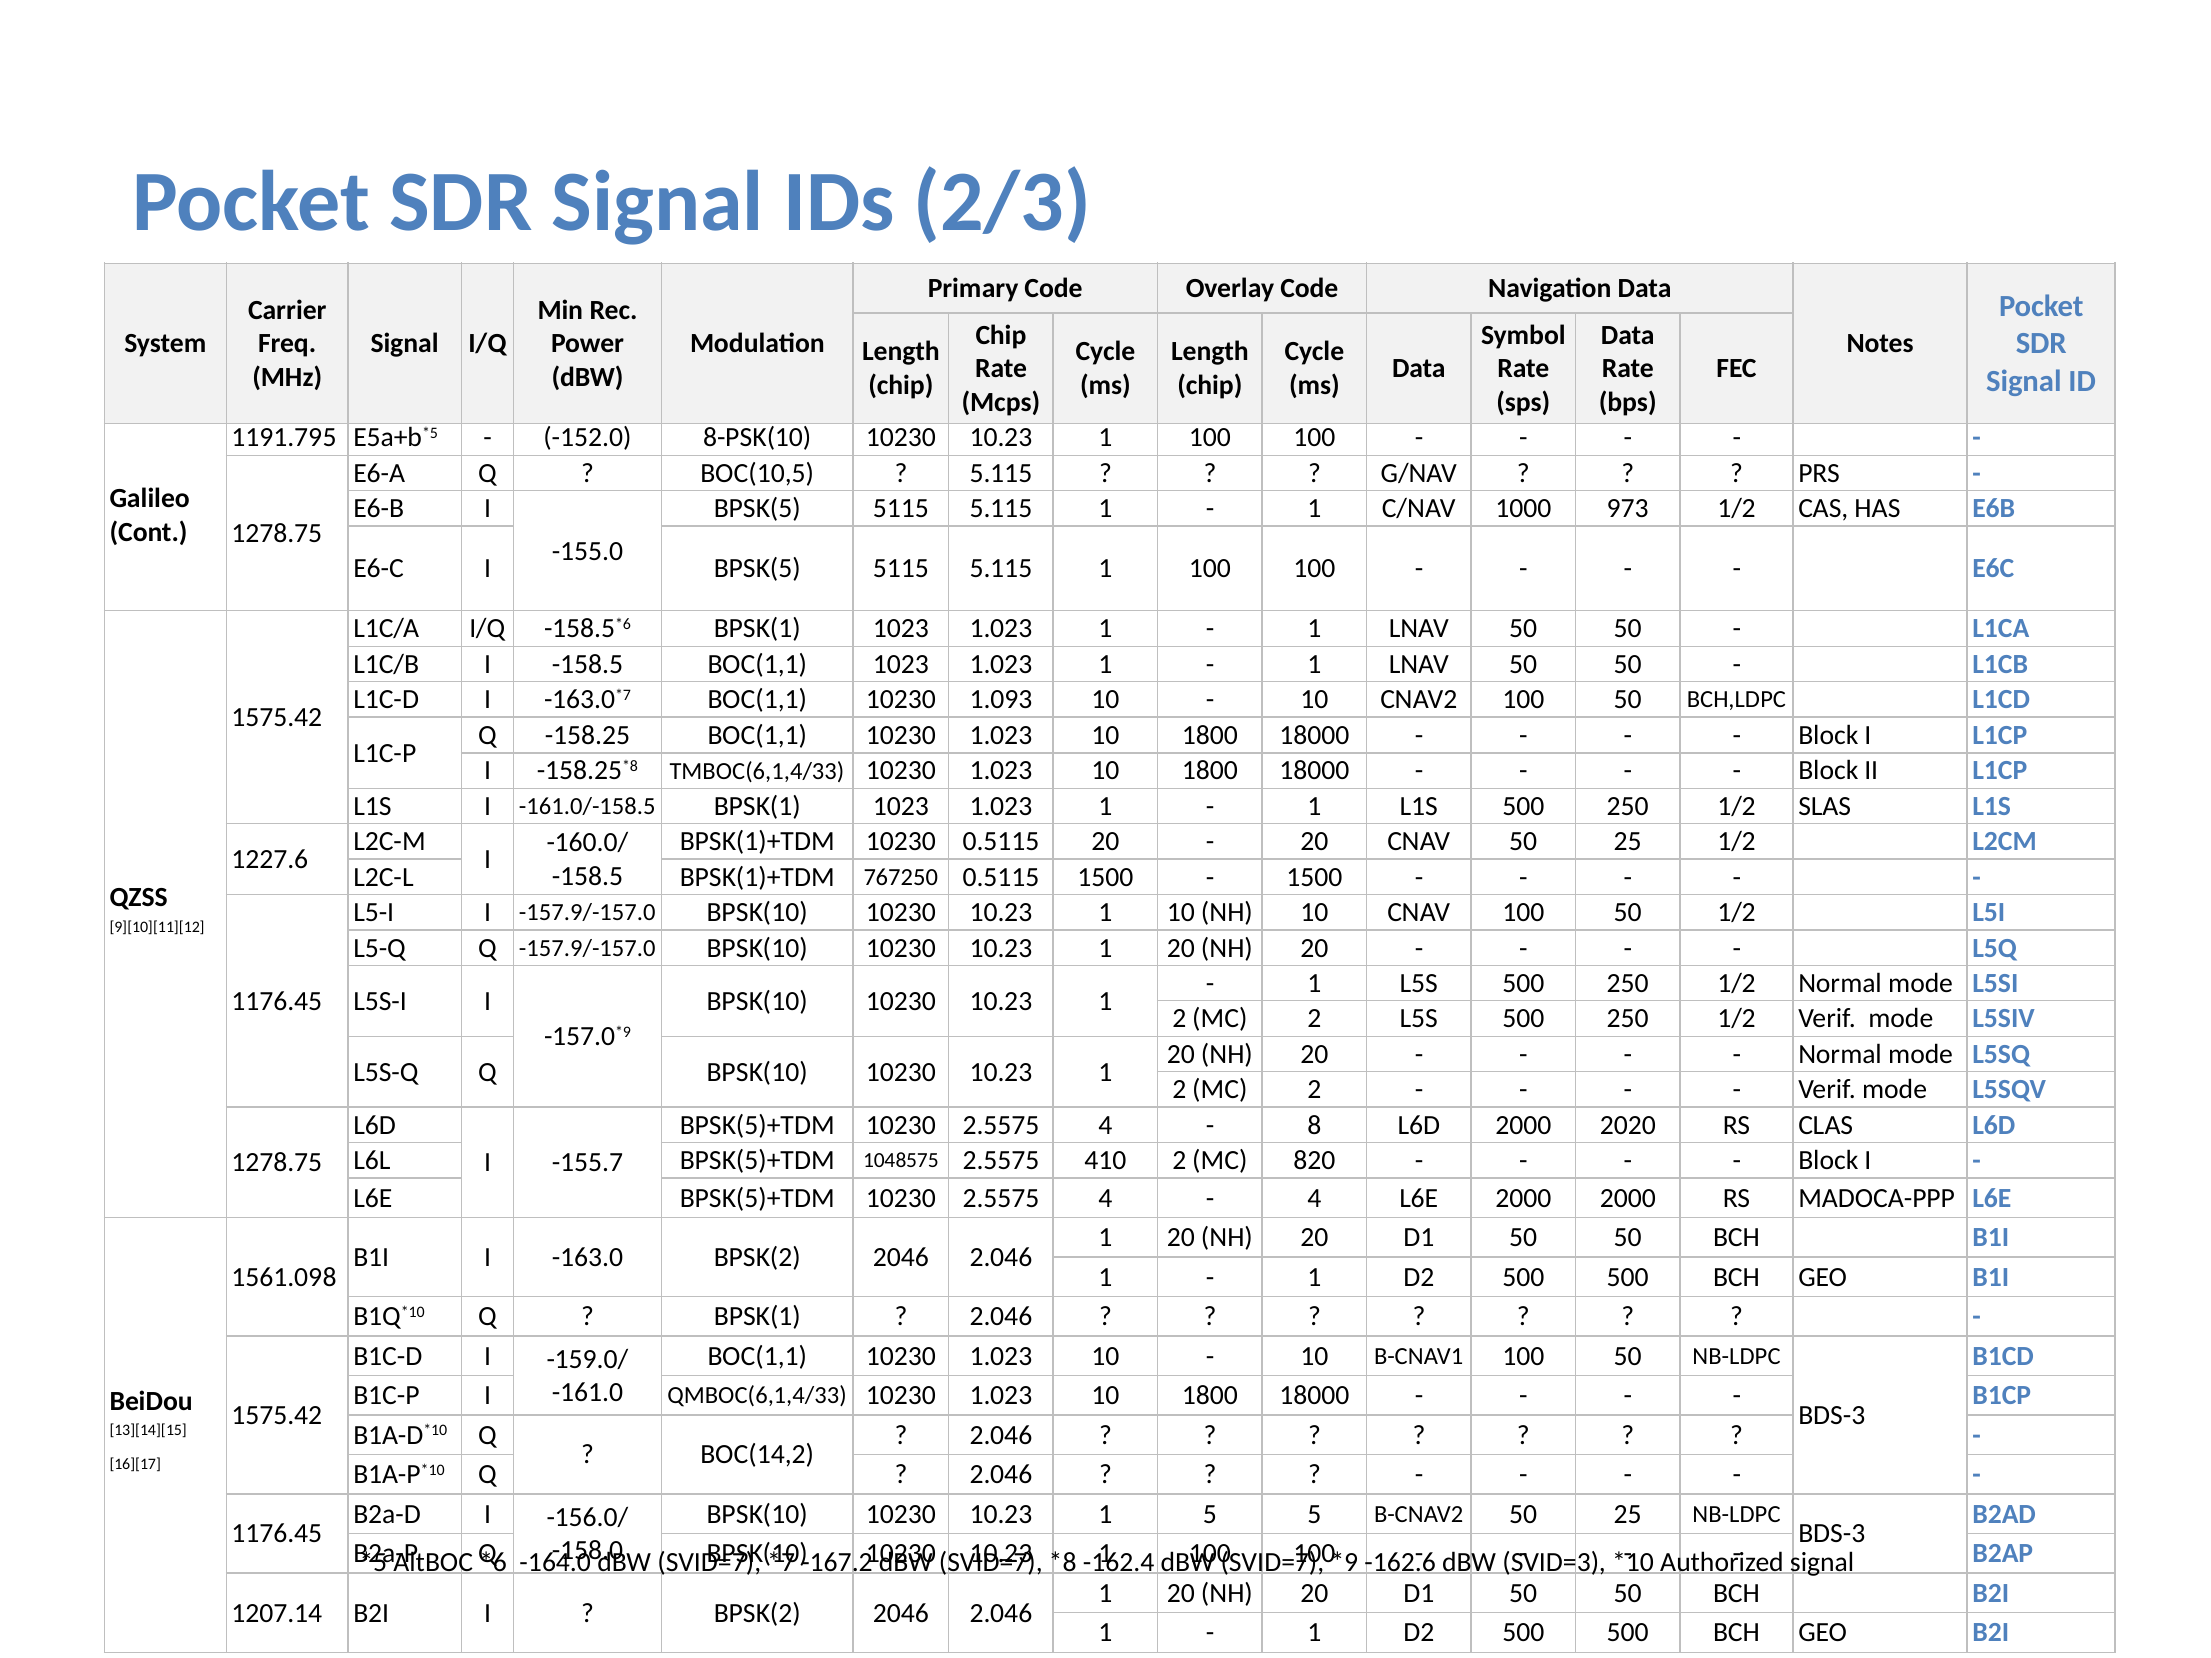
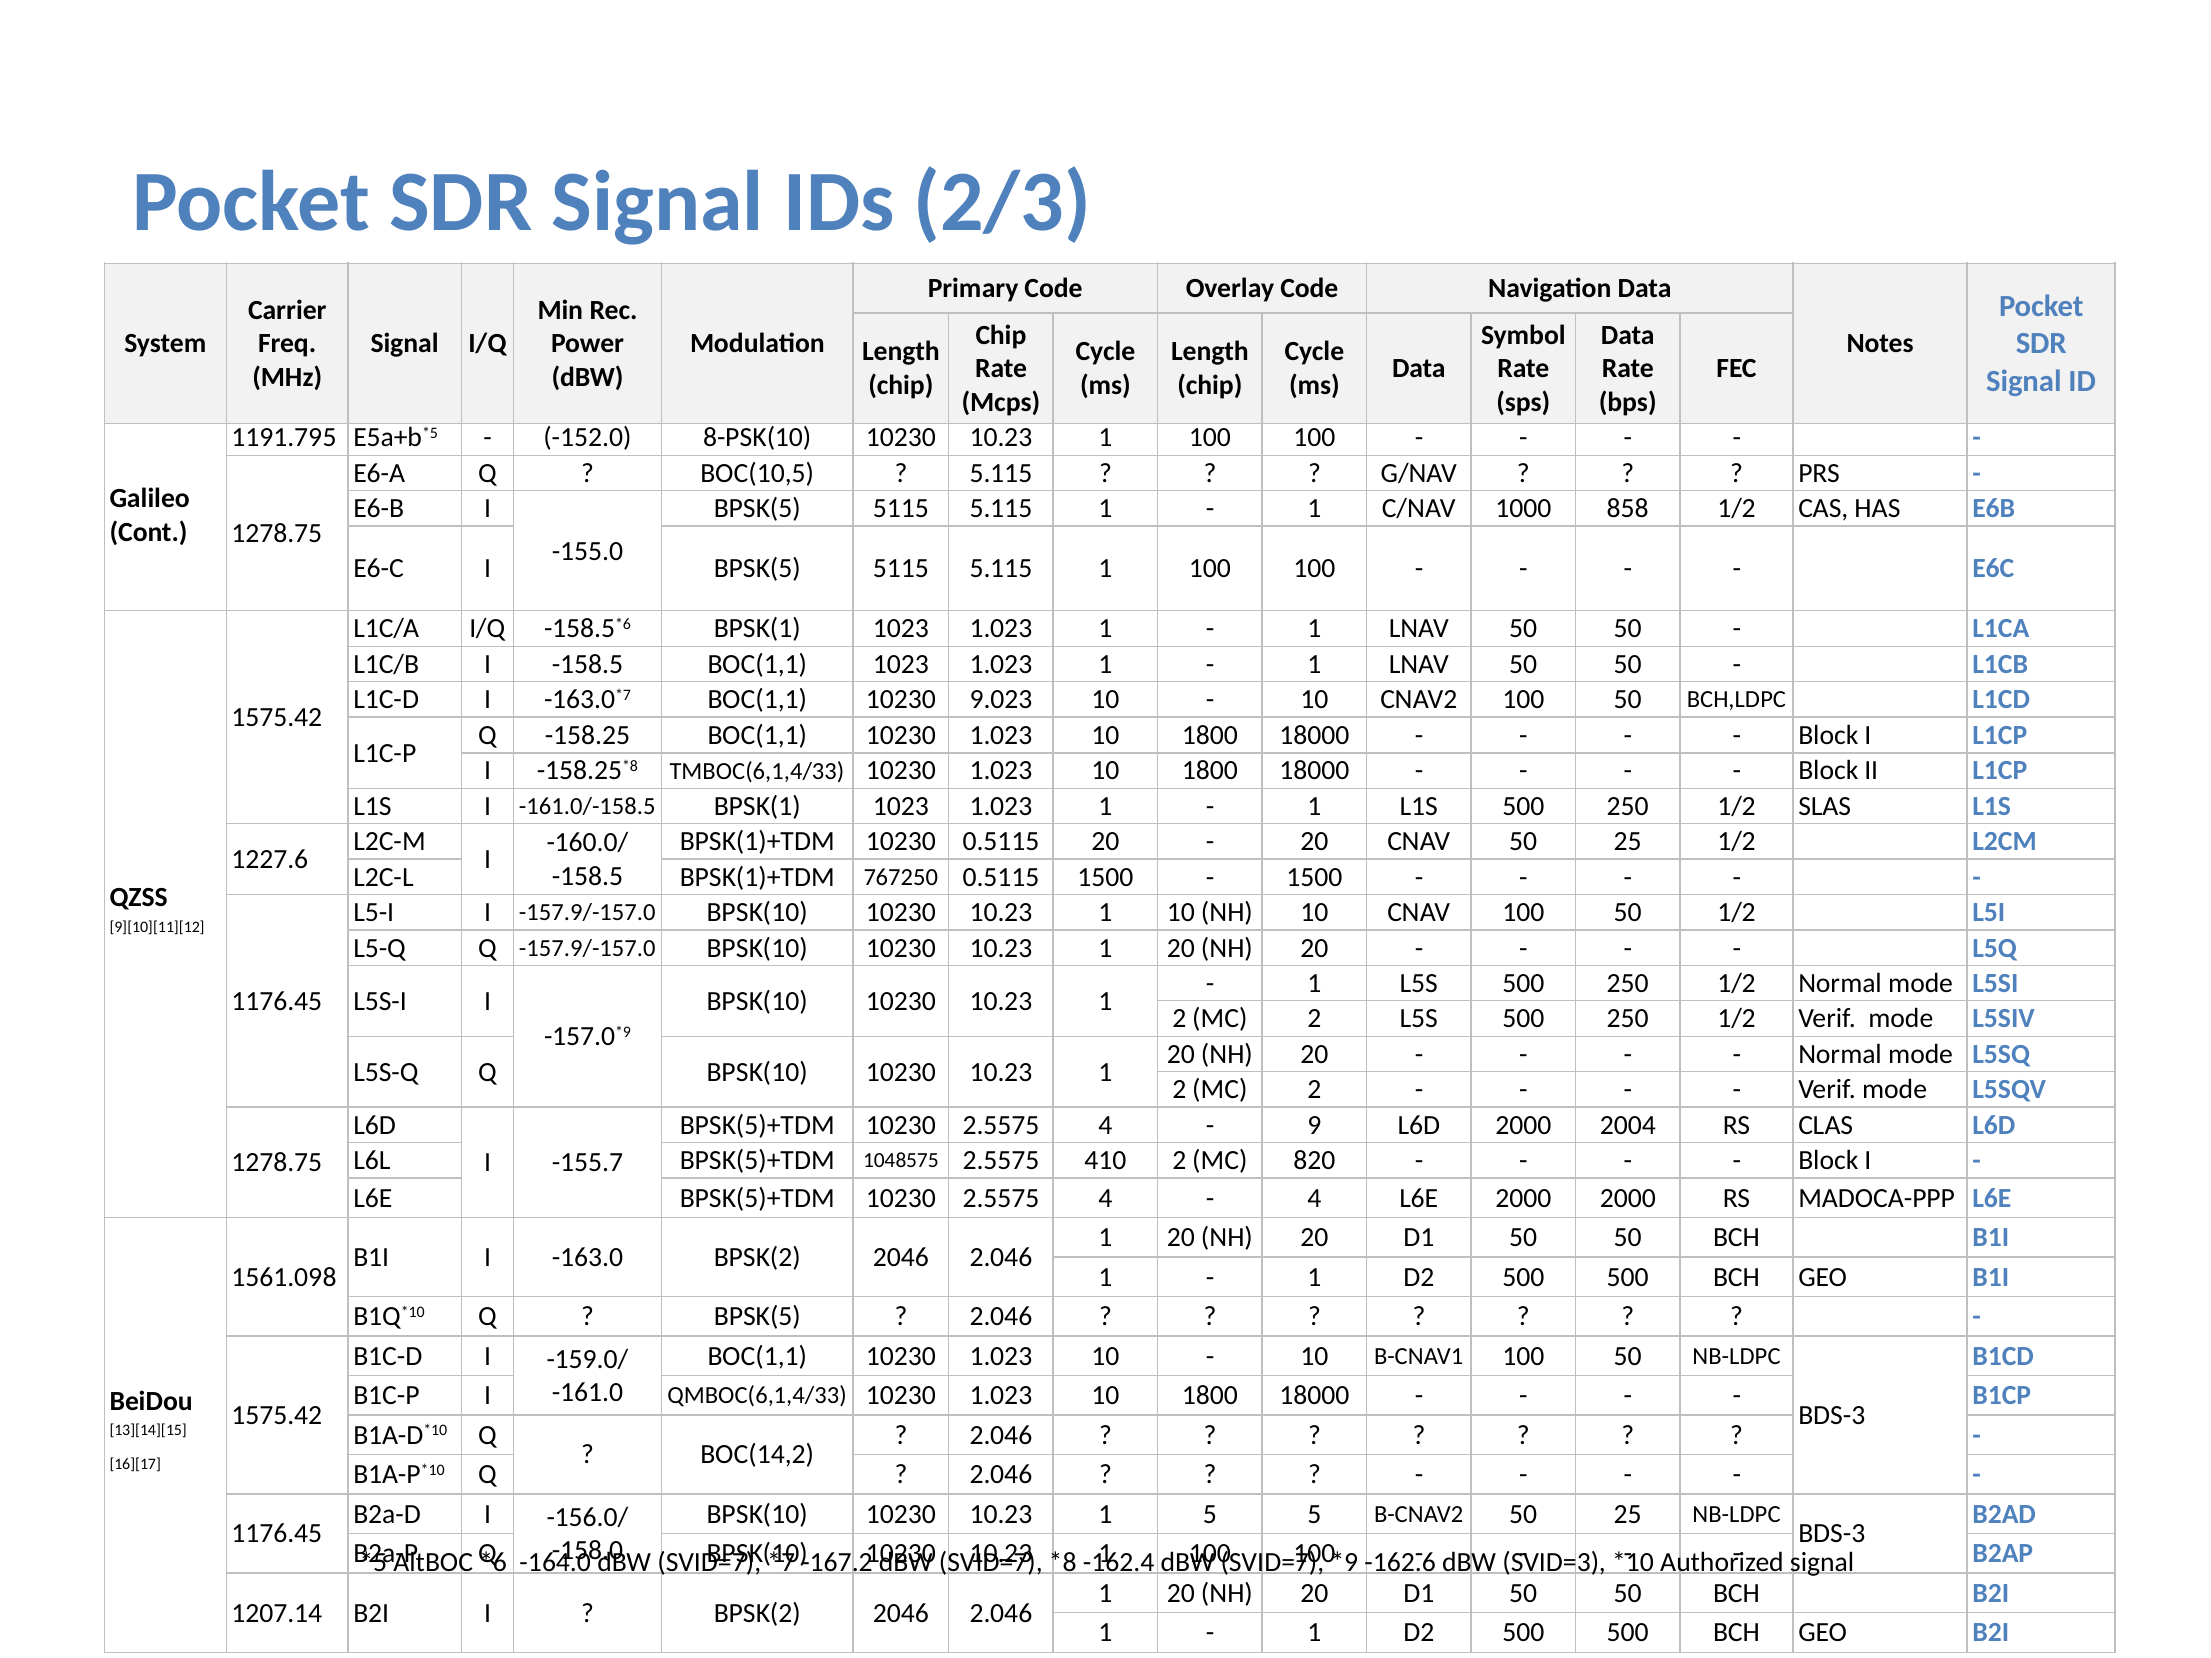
973: 973 -> 858
1.093: 1.093 -> 9.023
8: 8 -> 9
2020: 2020 -> 2004
BPSK(1 at (757, 1317): BPSK(1 -> BPSK(5
